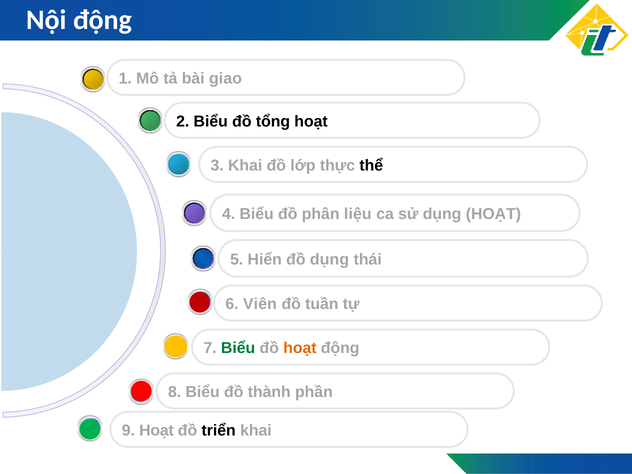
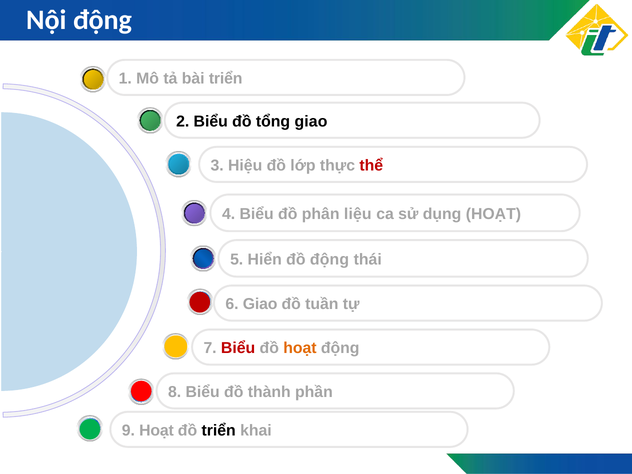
bài giao: giao -> triển
tổng hoạt: hoạt -> giao
3 Khai: Khai -> Hiệu
thể colour: black -> red
đồ dụng: dụng -> động
6 Viên: Viên -> Giao
Biểu at (238, 348) colour: green -> red
